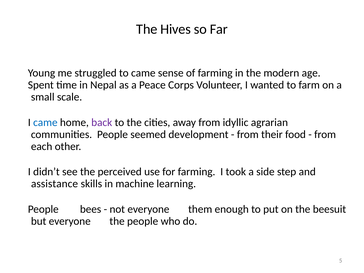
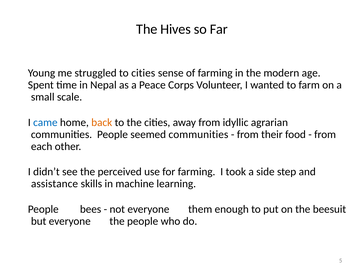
to came: came -> cities
back colour: purple -> orange
seemed development: development -> communities
